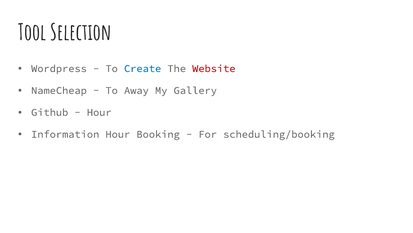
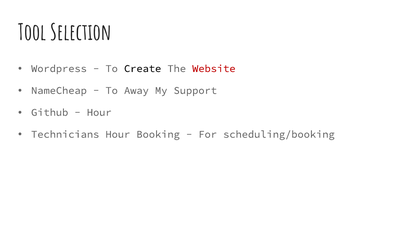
Create colour: blue -> black
Gallery: Gallery -> Support
Information: Information -> Technicians
